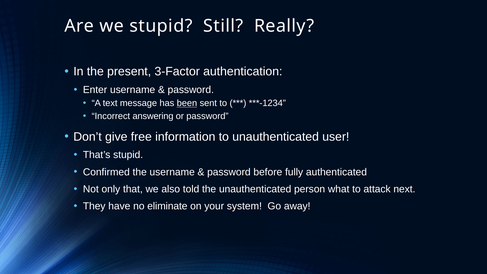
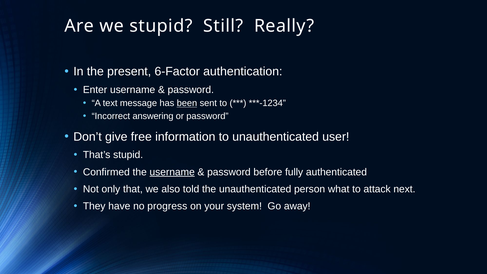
3-Factor: 3-Factor -> 6-Factor
username at (172, 172) underline: none -> present
eliminate: eliminate -> progress
